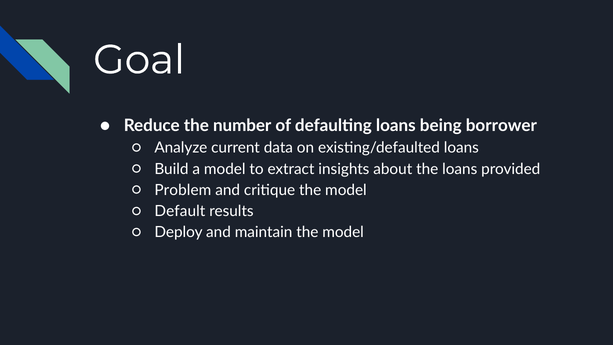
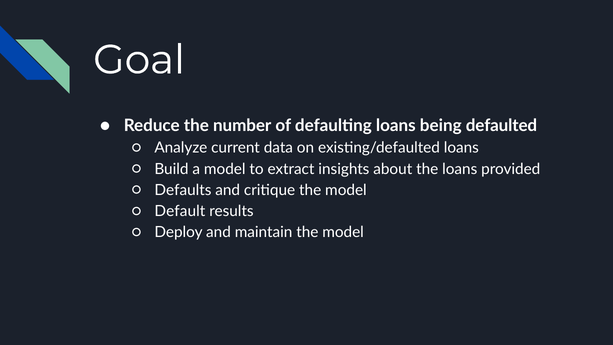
borrower: borrower -> defaulted
Problem: Problem -> Defaults
